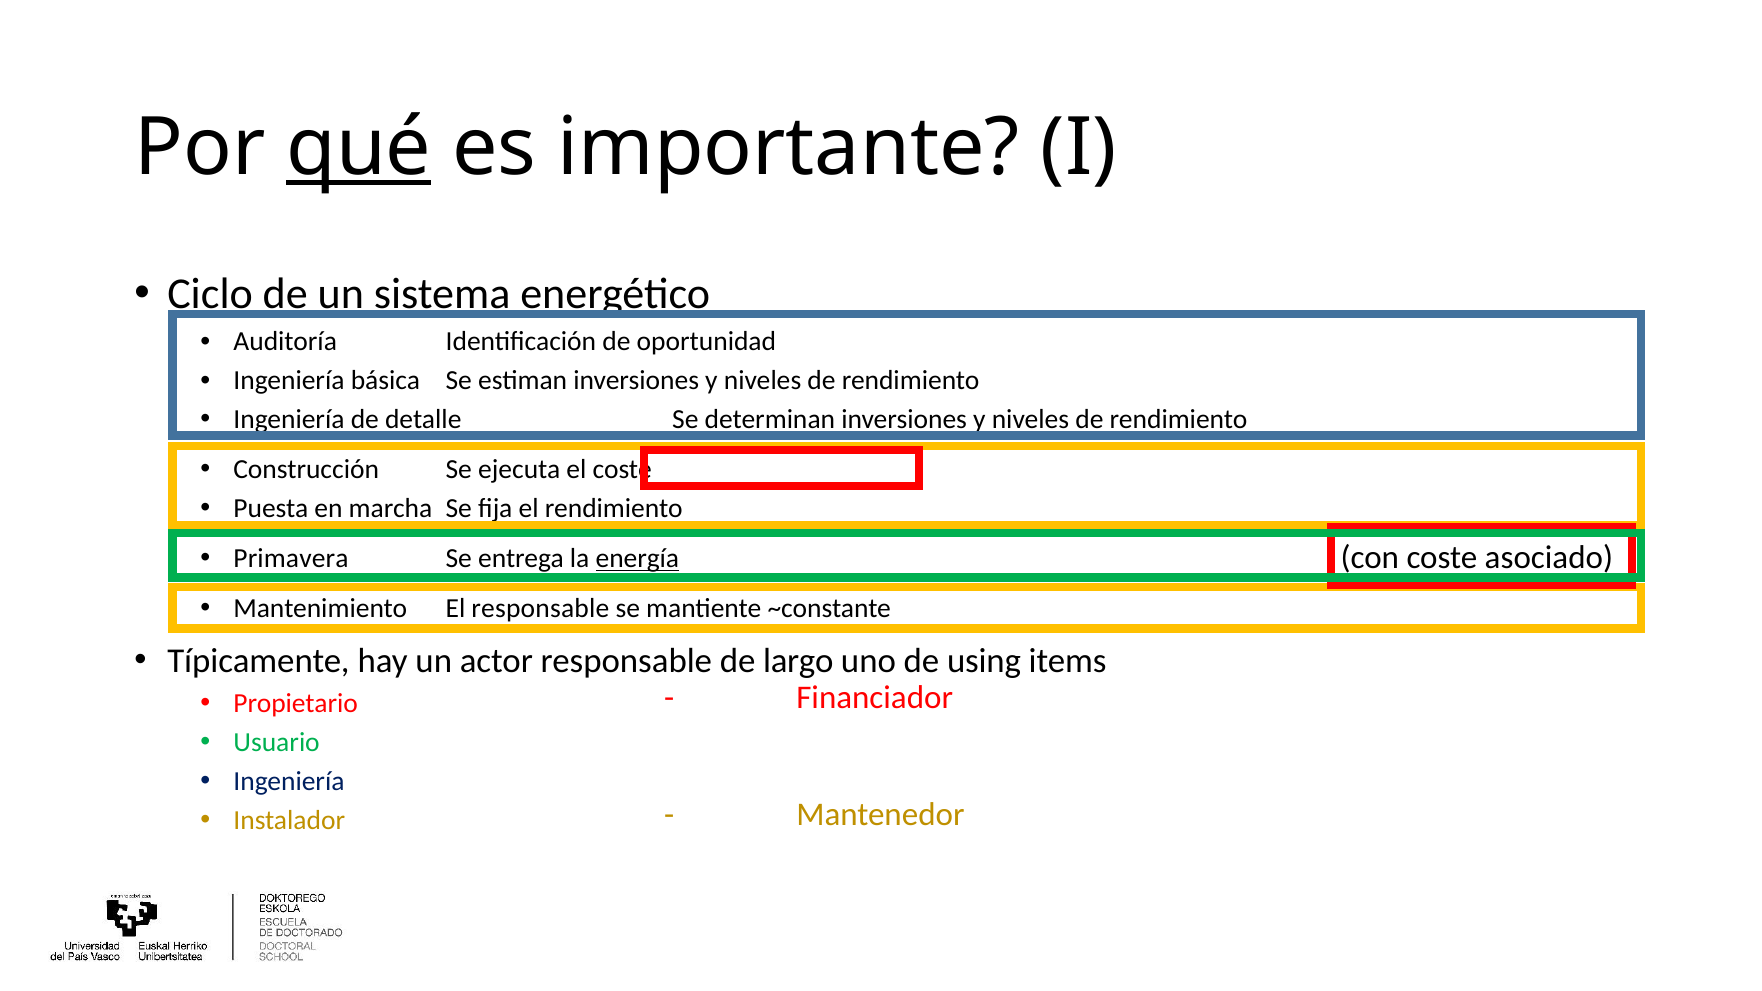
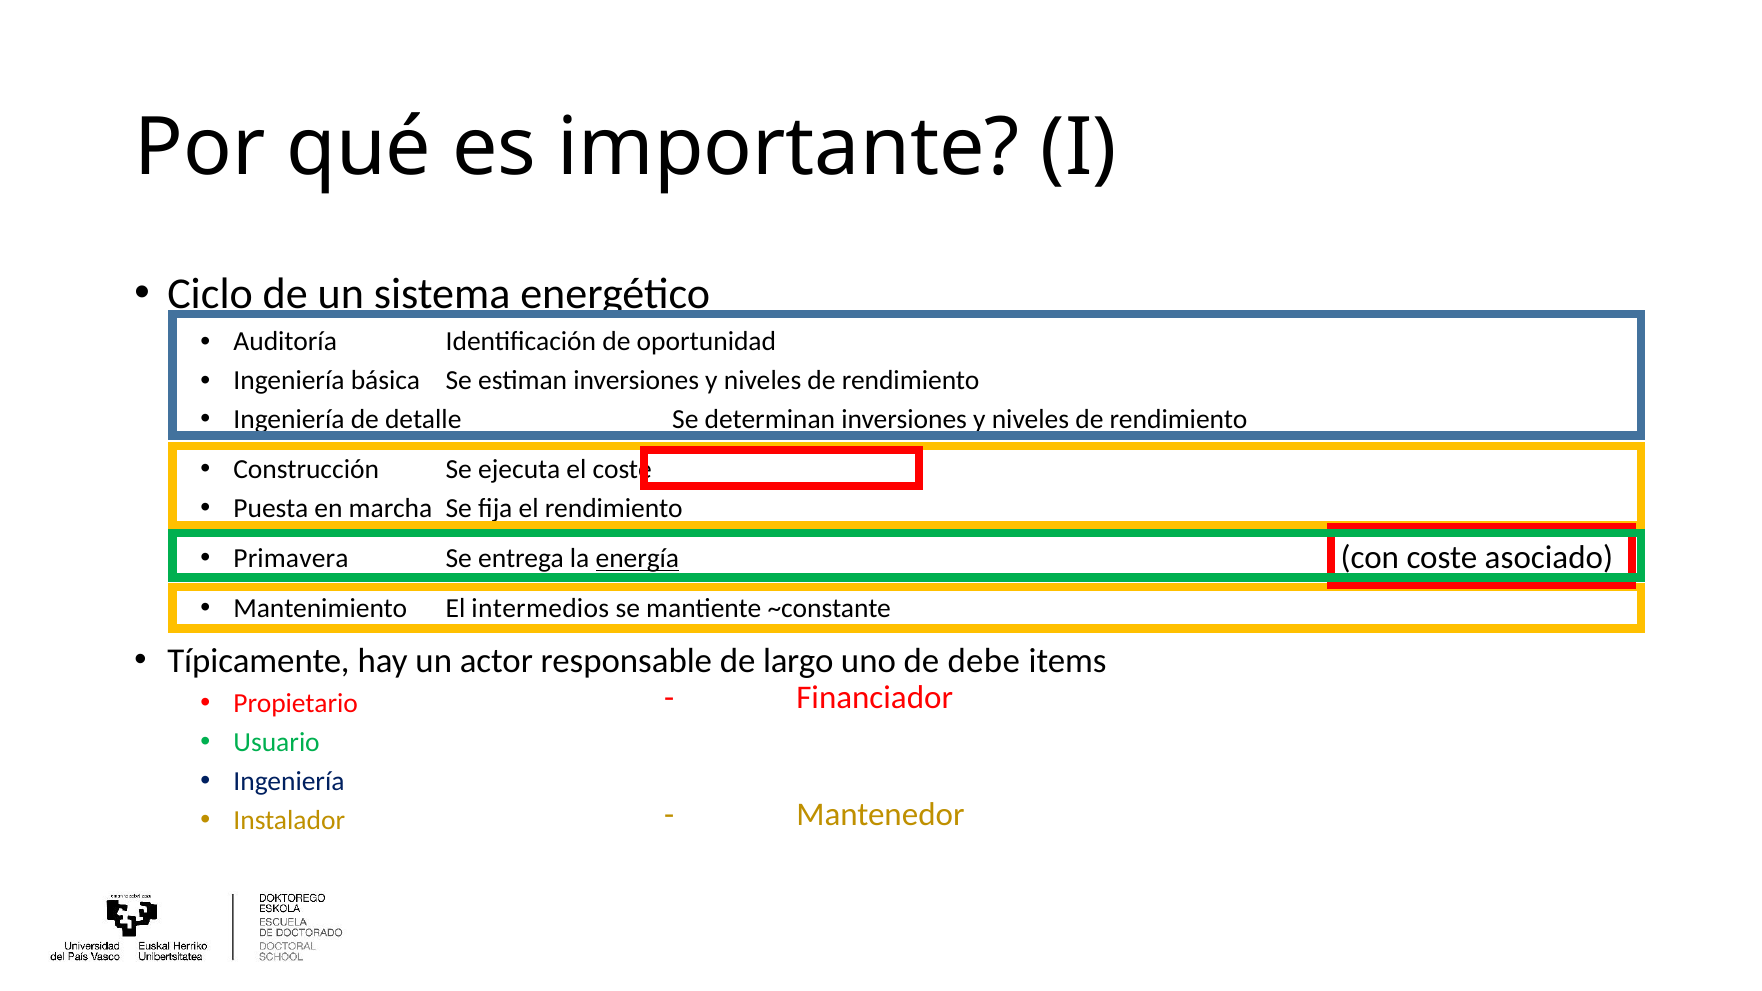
qué underline: present -> none
El responsable: responsable -> intermedios
using: using -> debe
